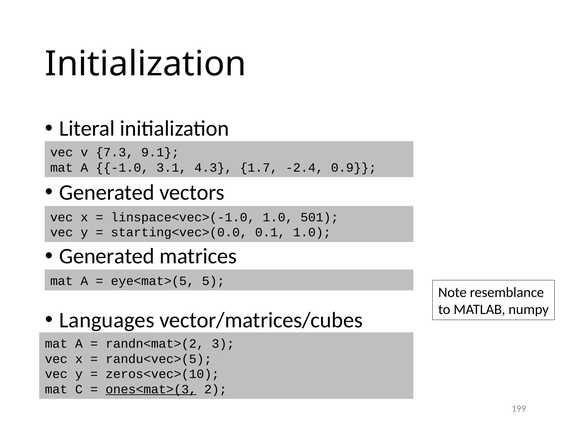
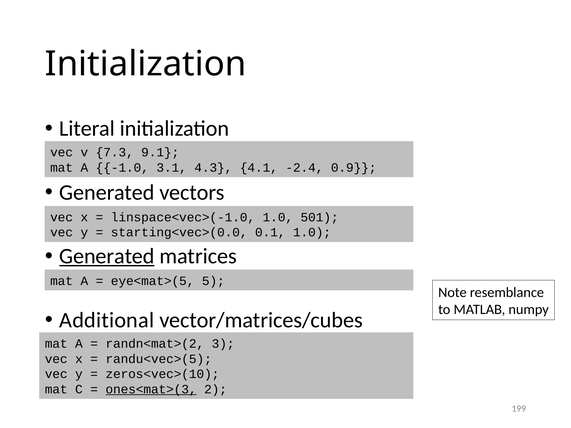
1.7: 1.7 -> 4.1
Generated at (107, 256) underline: none -> present
Languages: Languages -> Additional
